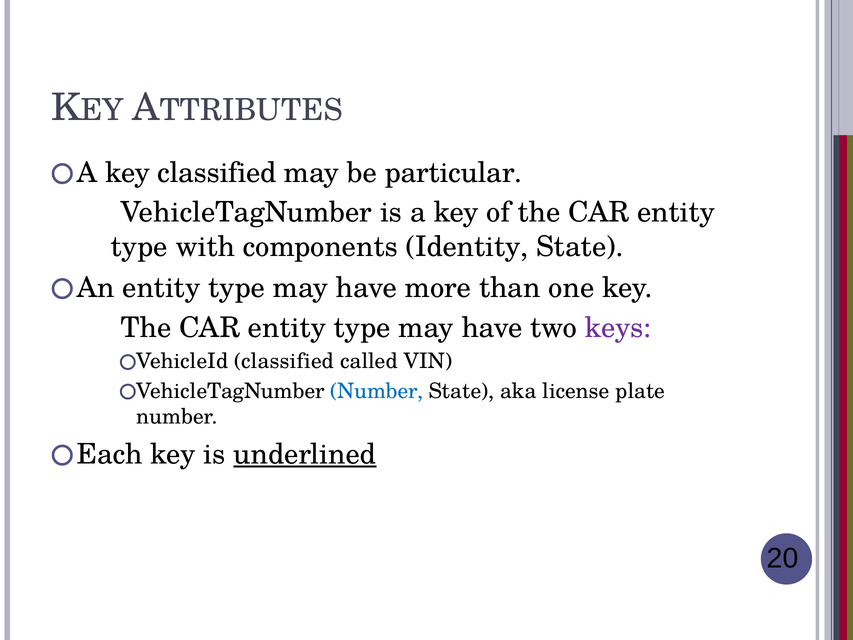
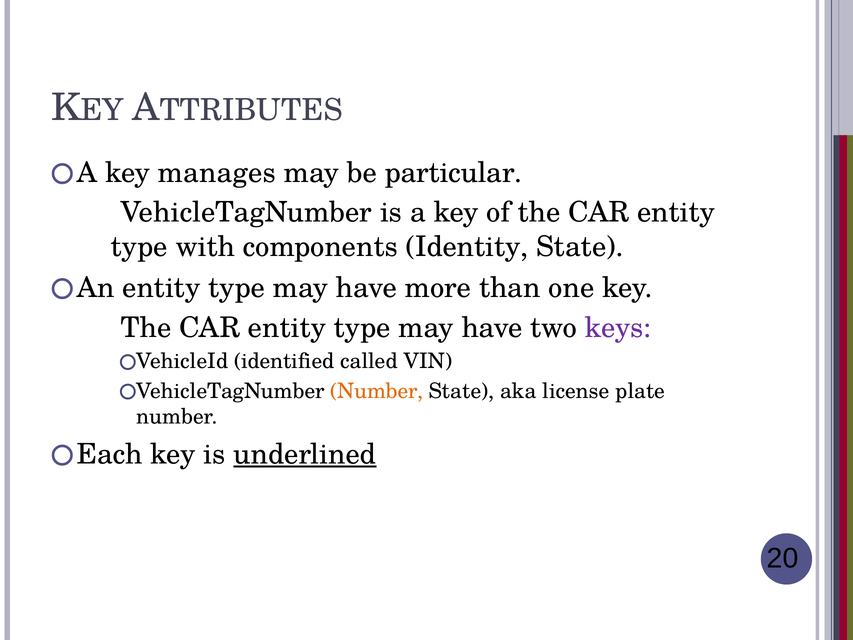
key classified: classified -> manages
classified at (284, 361): classified -> identified
Number at (377, 391) colour: blue -> orange
